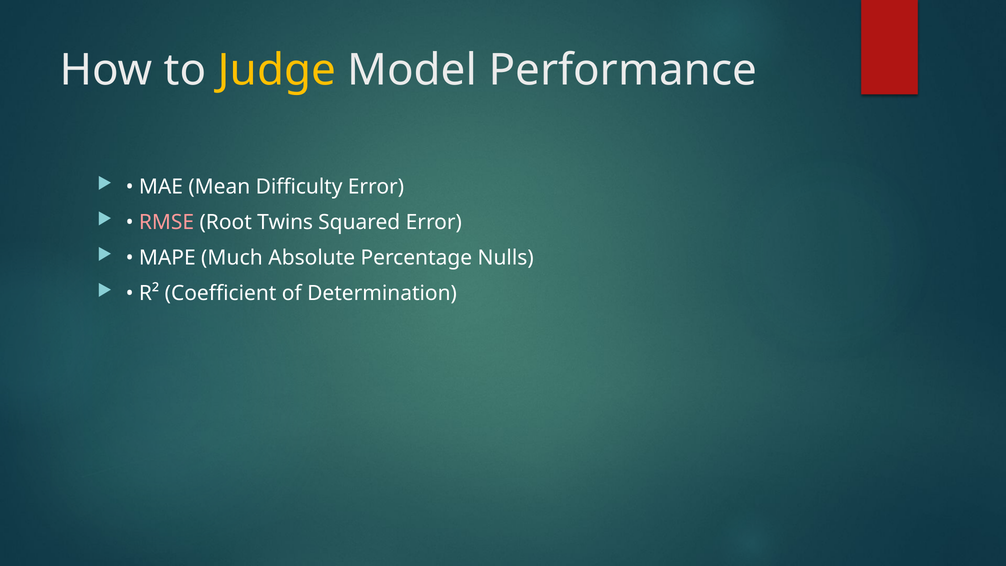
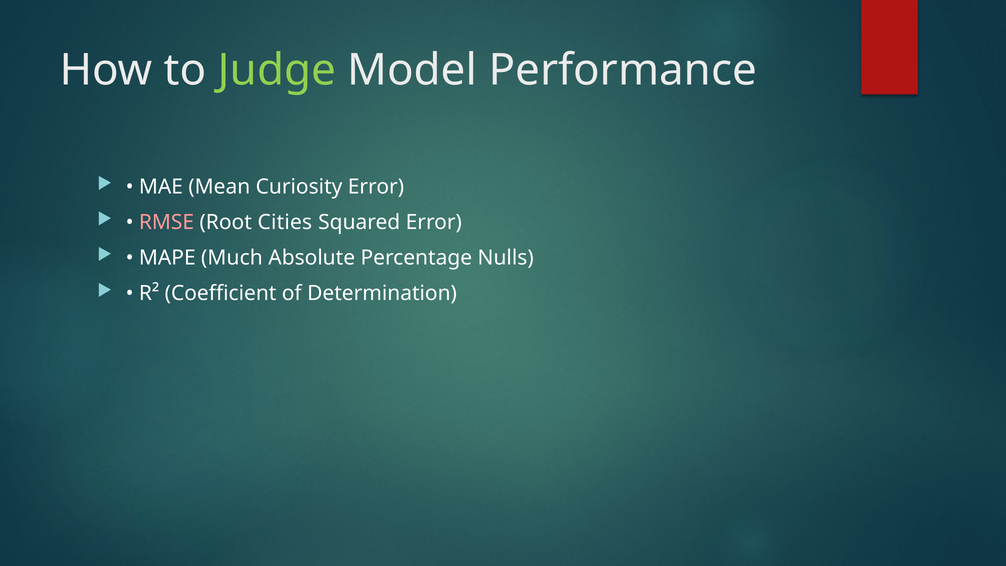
Judge colour: yellow -> light green
Difficulty: Difficulty -> Curiosity
Twins: Twins -> Cities
